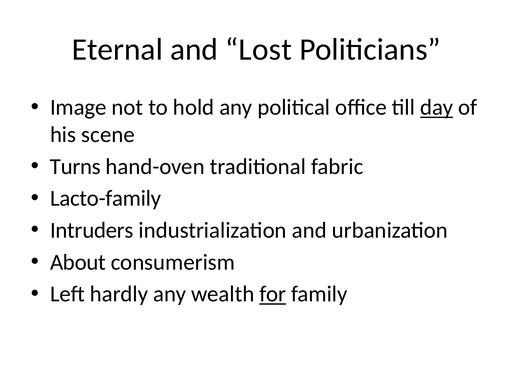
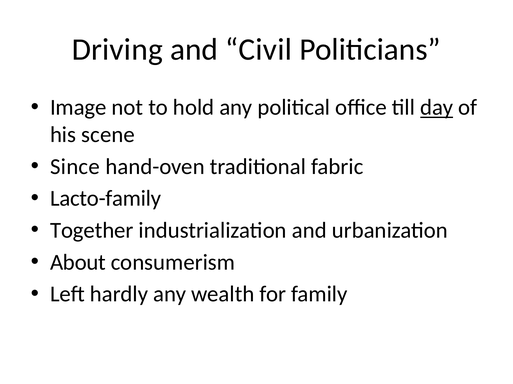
Eternal: Eternal -> Driving
Lost: Lost -> Civil
Turns: Turns -> Since
Intruders: Intruders -> Together
for underline: present -> none
